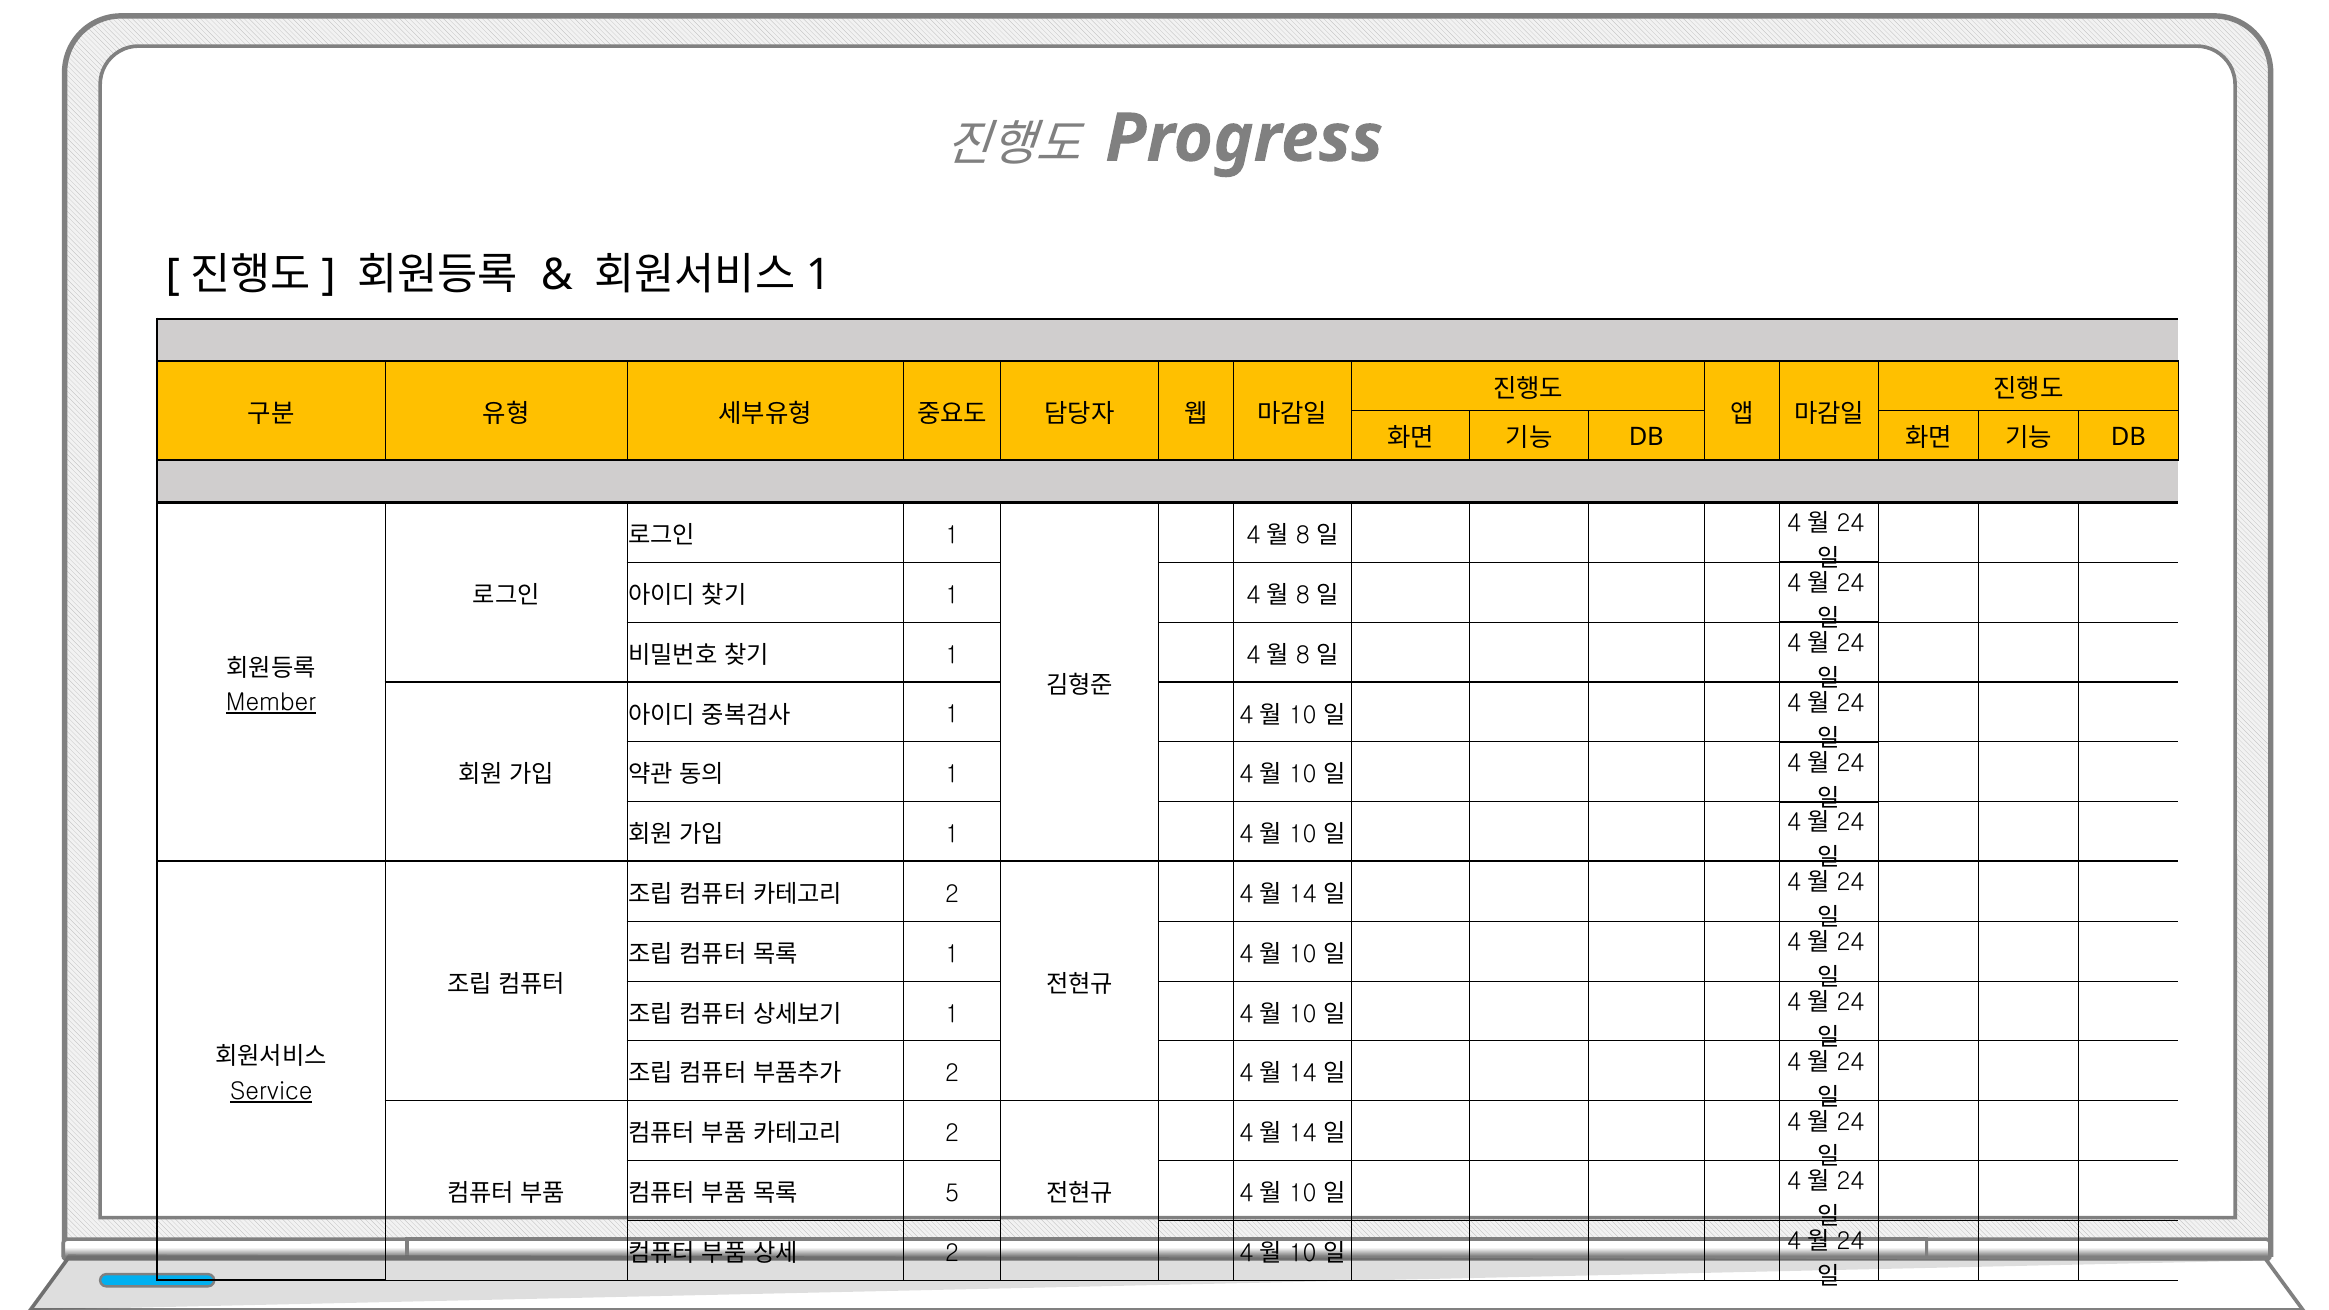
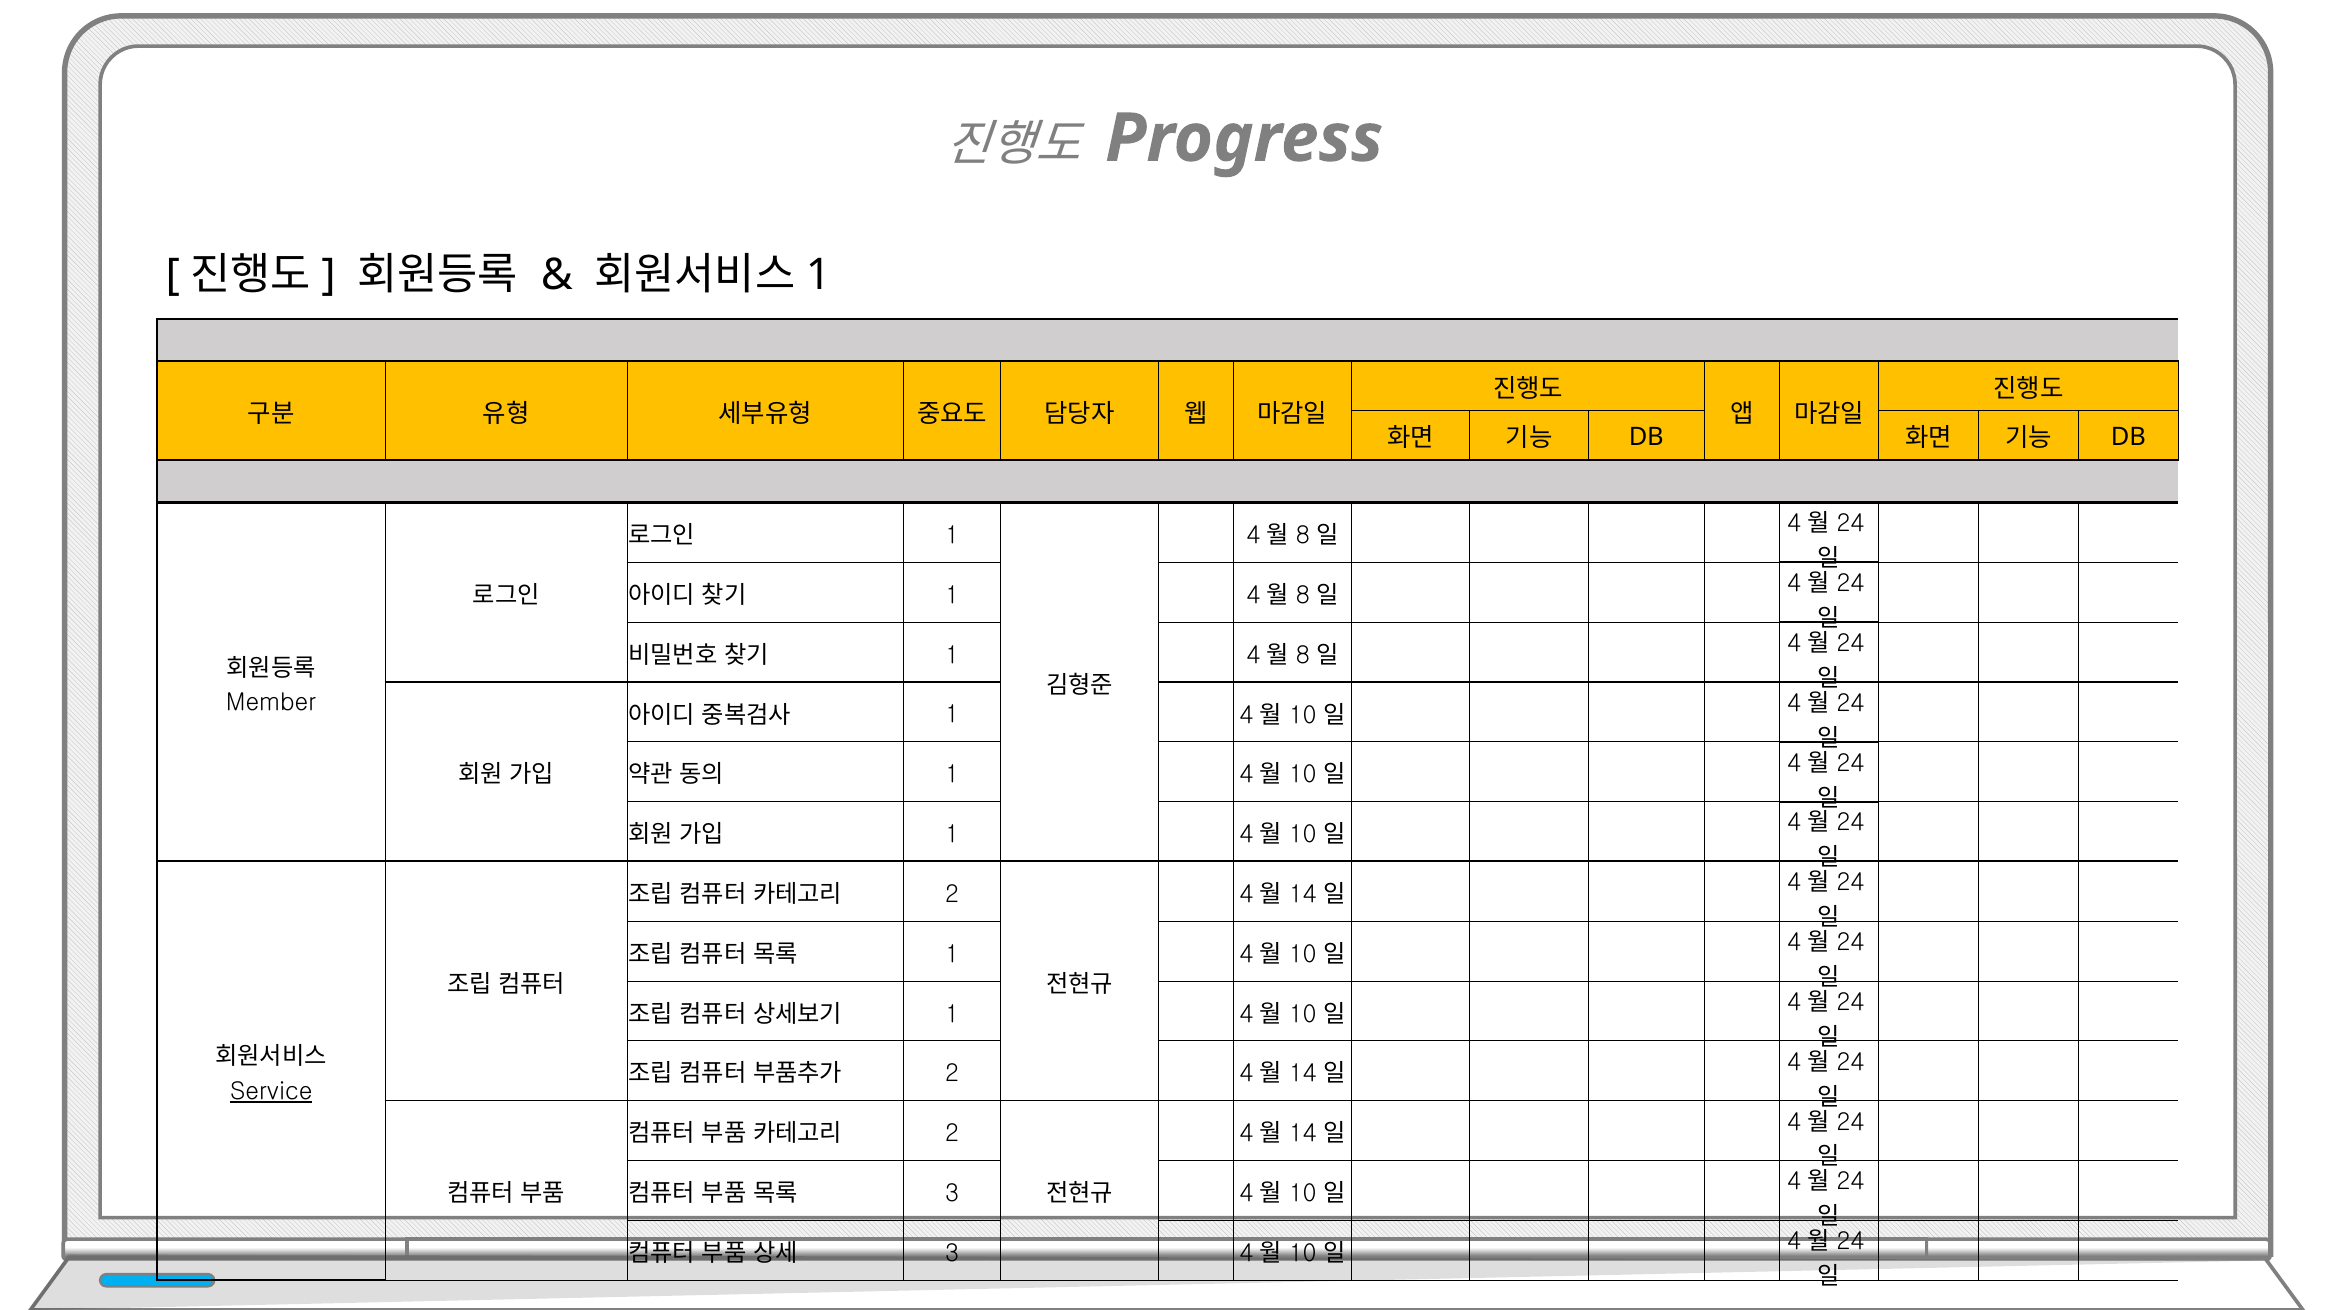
Member underline: present -> none
5 at (952, 1194): 5 -> 3
2 at (952, 1253): 2 -> 3
